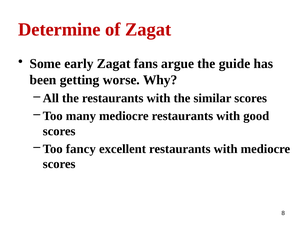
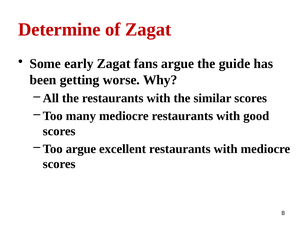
Too fancy: fancy -> argue
